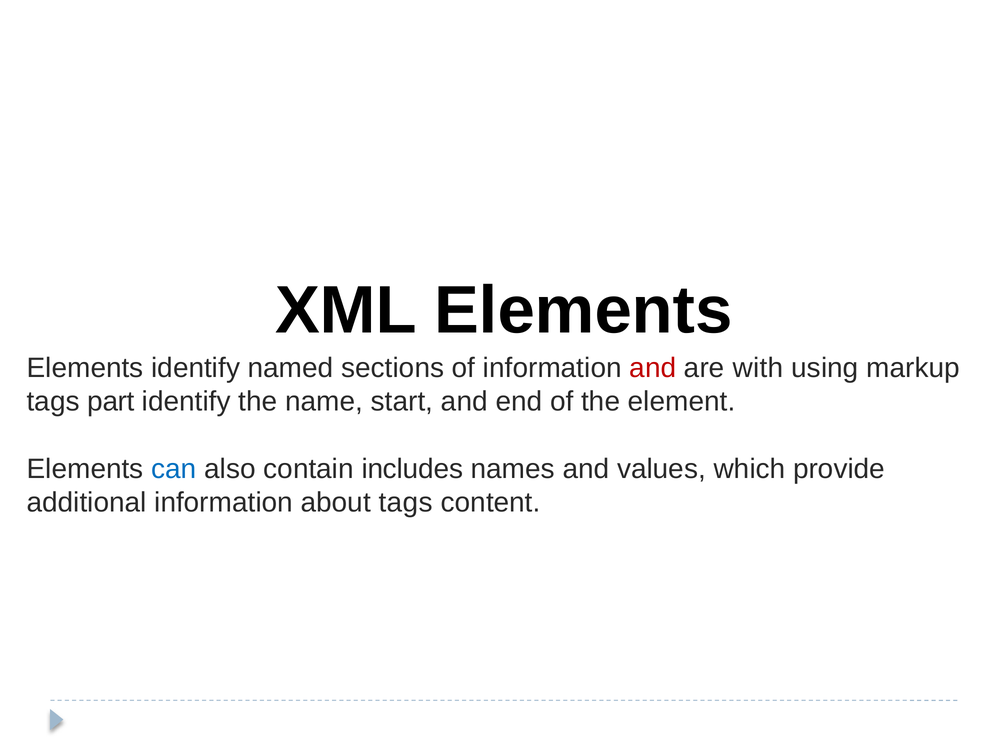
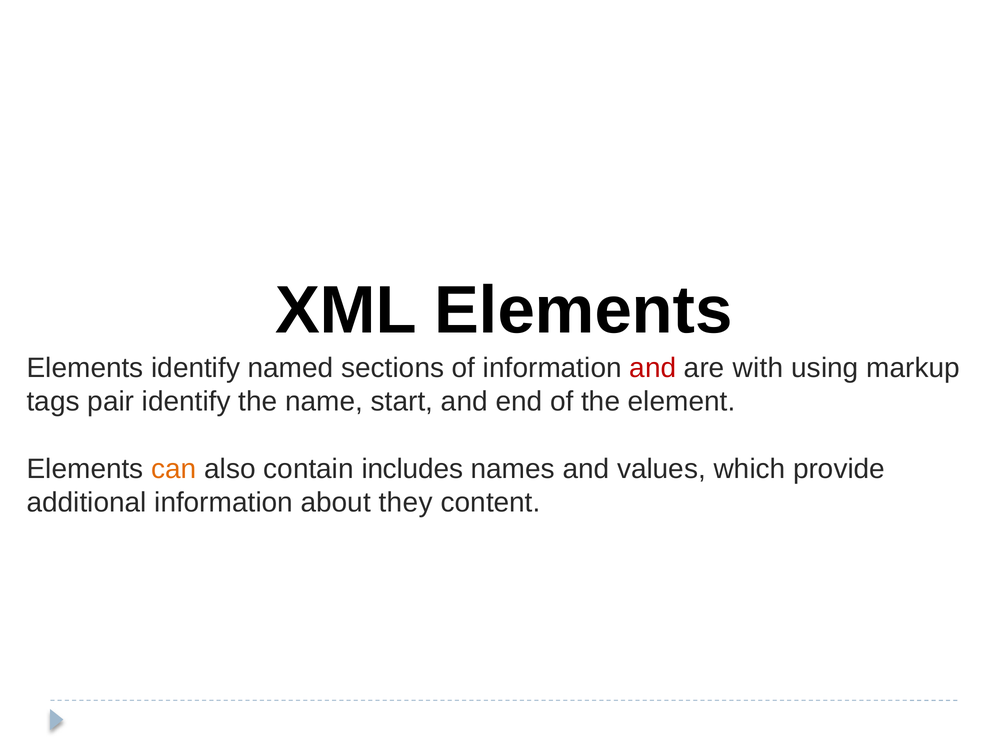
part: part -> pair
can colour: blue -> orange
about tags: tags -> they
